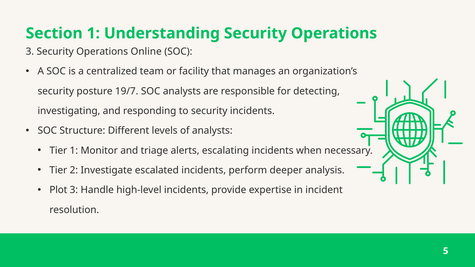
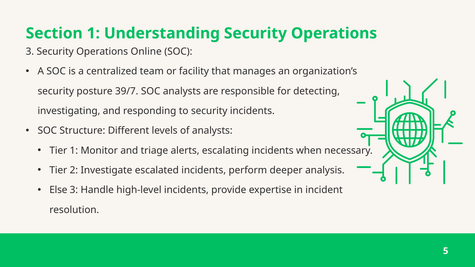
19/7: 19/7 -> 39/7
Plot: Plot -> Else
